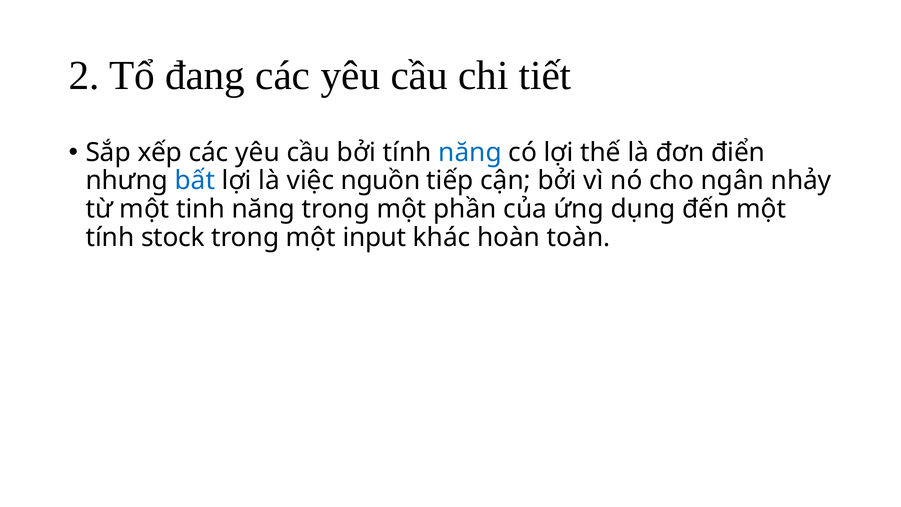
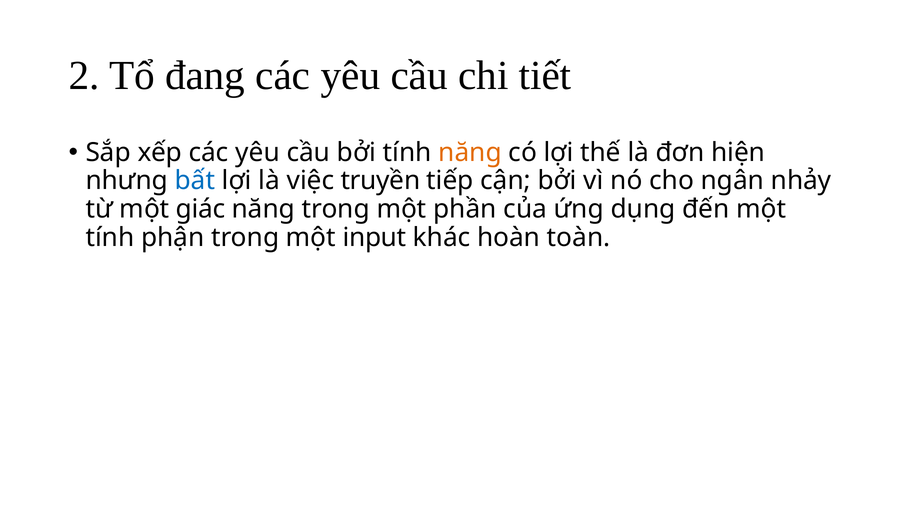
năng at (470, 152) colour: blue -> orange
điển: điển -> hiện
nguồn: nguồn -> truyền
tinh: tinh -> giác
stock: stock -> phận
